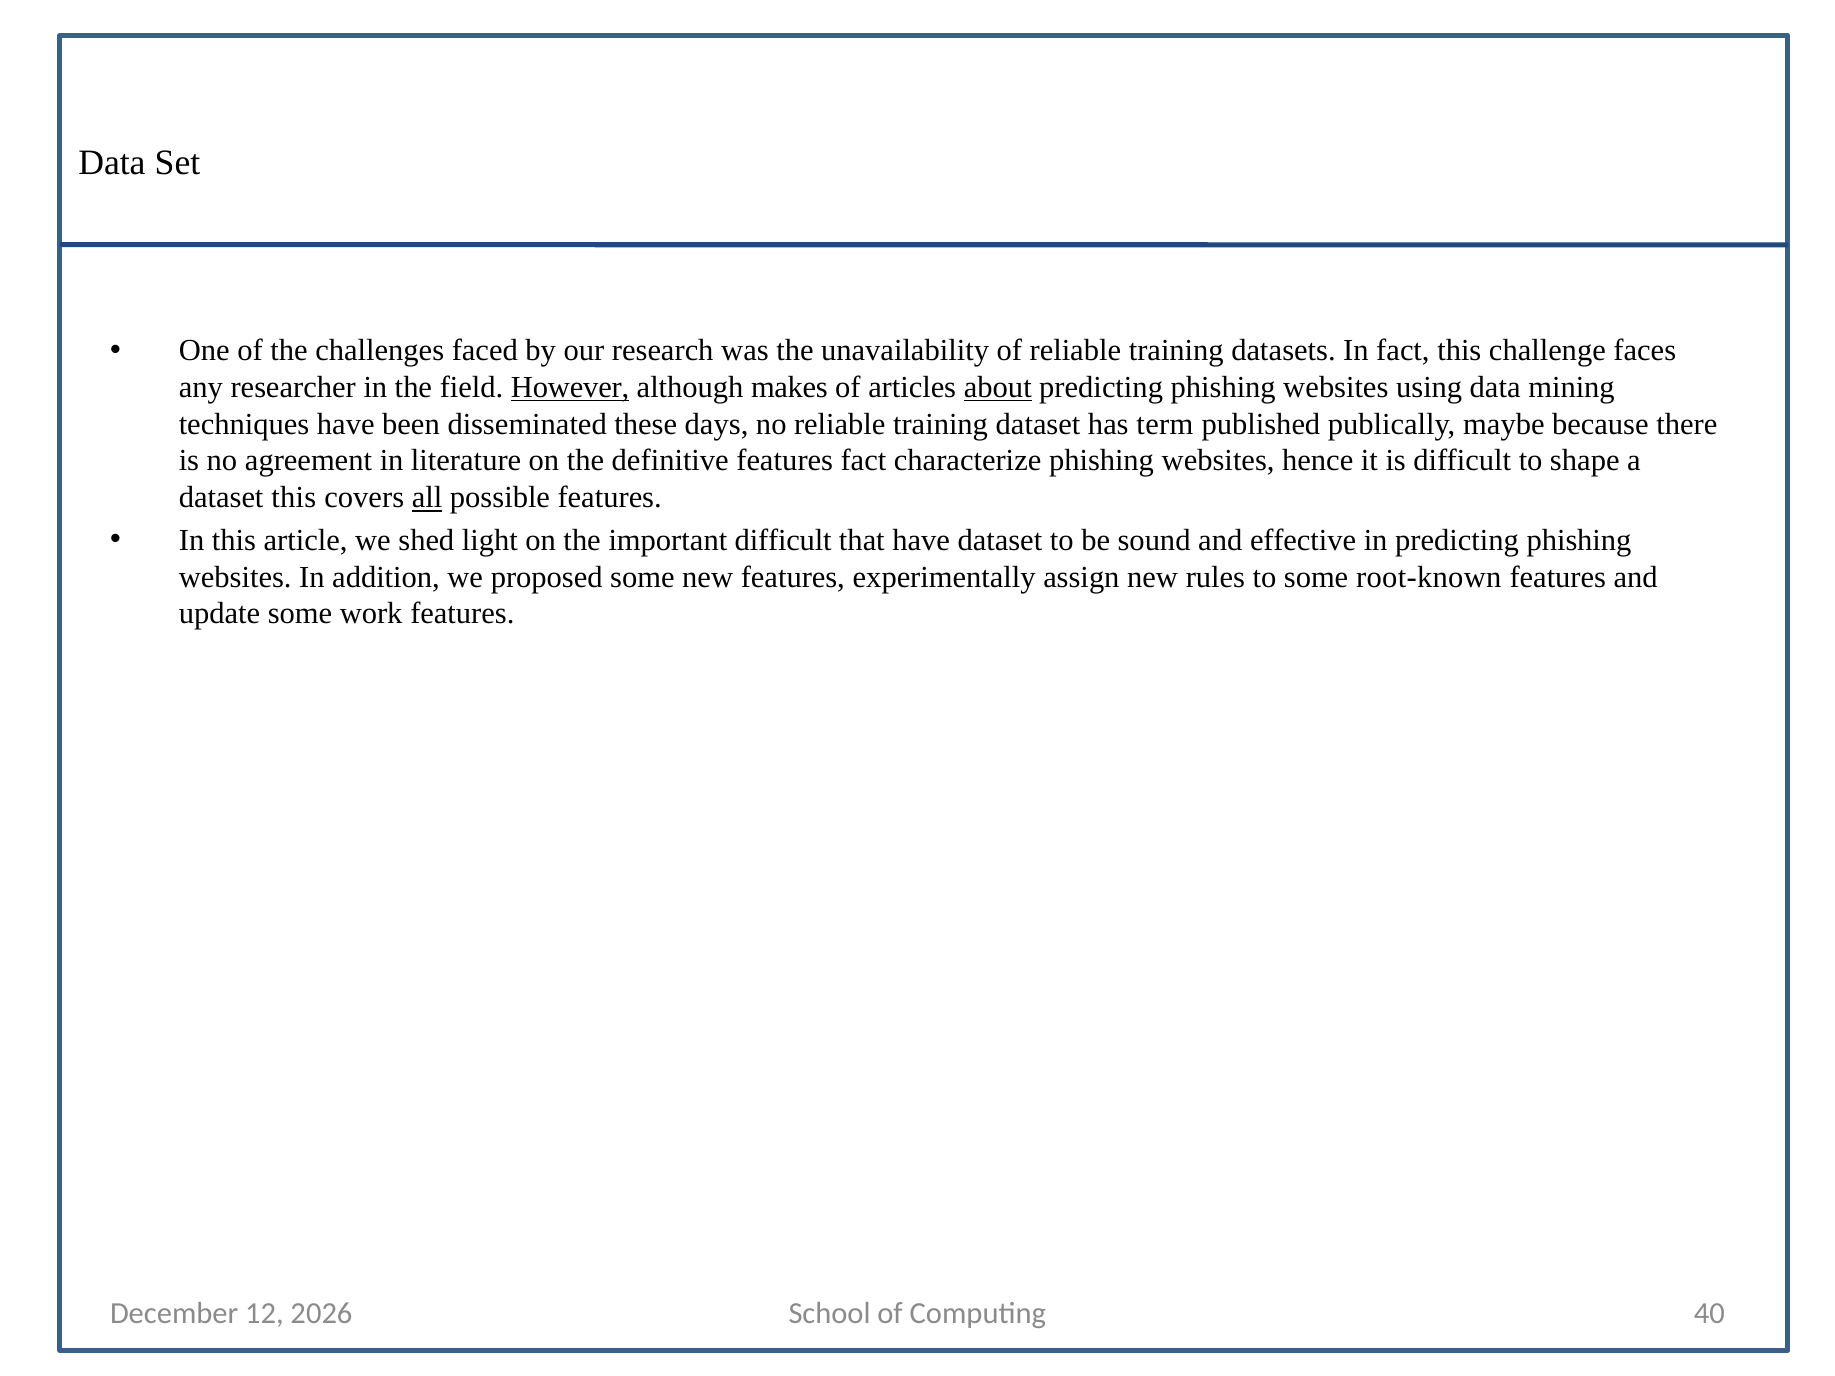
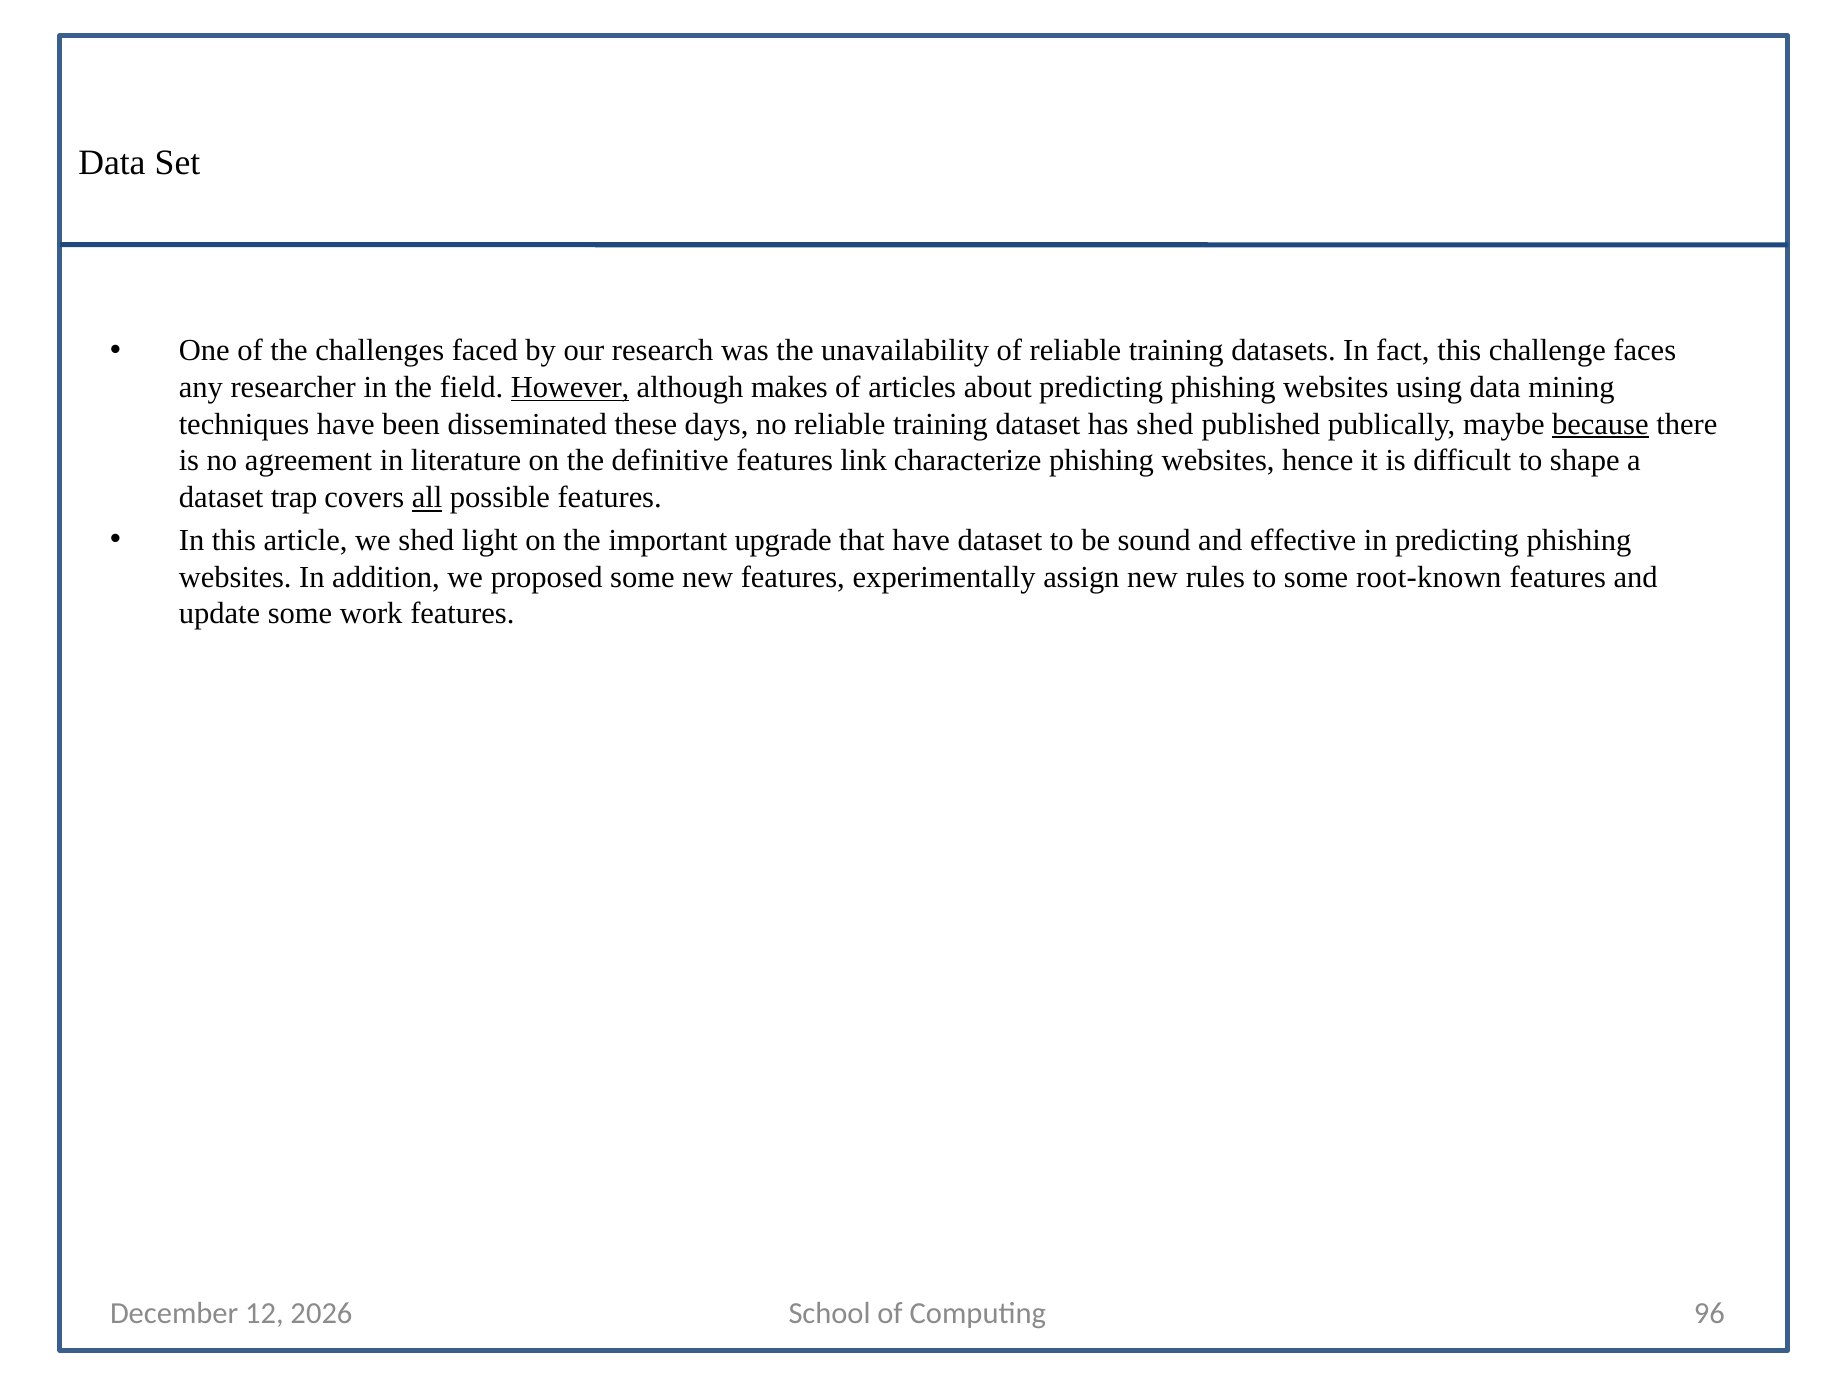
about underline: present -> none
has term: term -> shed
because underline: none -> present
features fact: fact -> link
dataset this: this -> trap
important difficult: difficult -> upgrade
40: 40 -> 96
